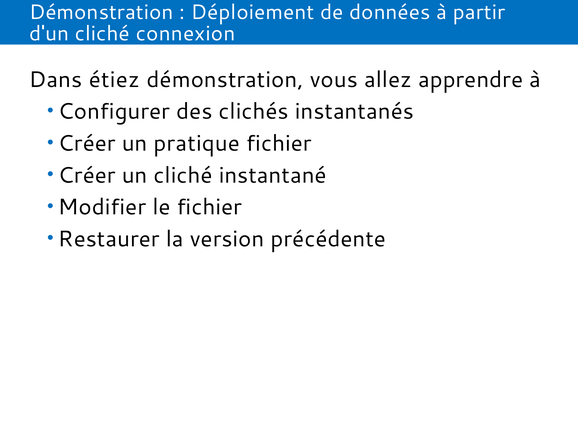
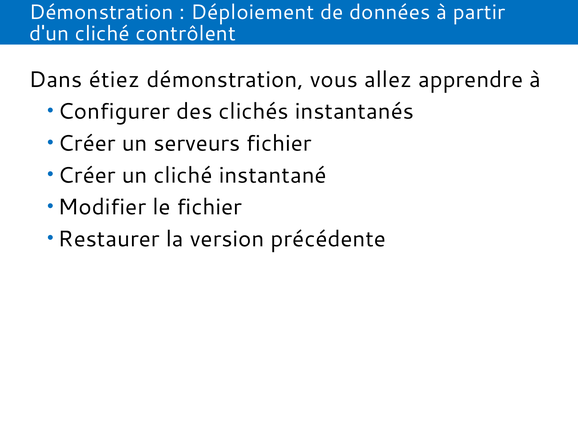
connexion: connexion -> contrôlent
pratique: pratique -> serveurs
